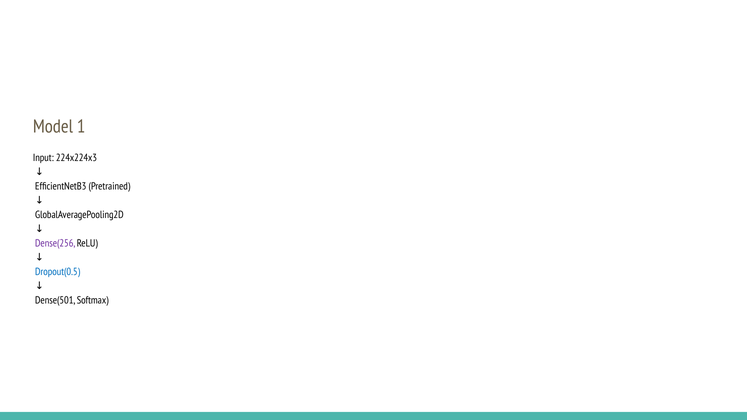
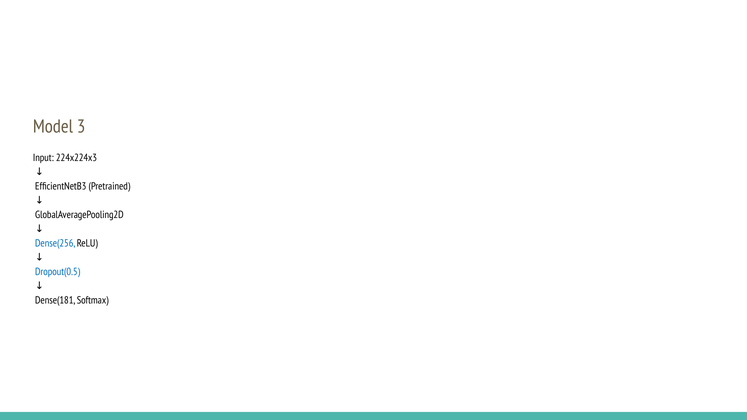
1: 1 -> 3
Dense(256 colour: purple -> blue
Dense(501: Dense(501 -> Dense(181
